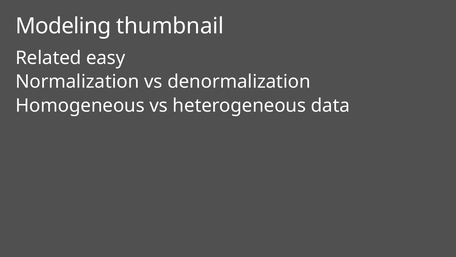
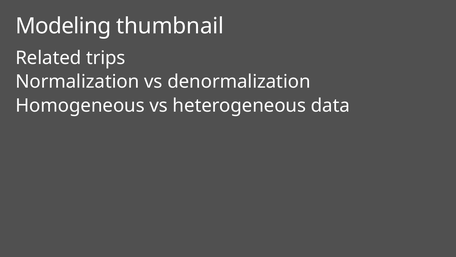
easy: easy -> trips
